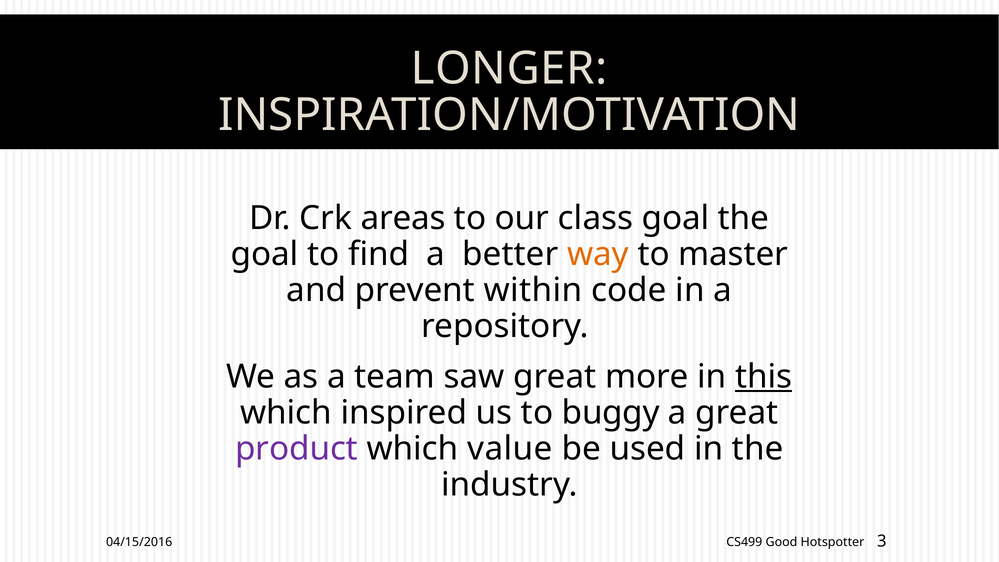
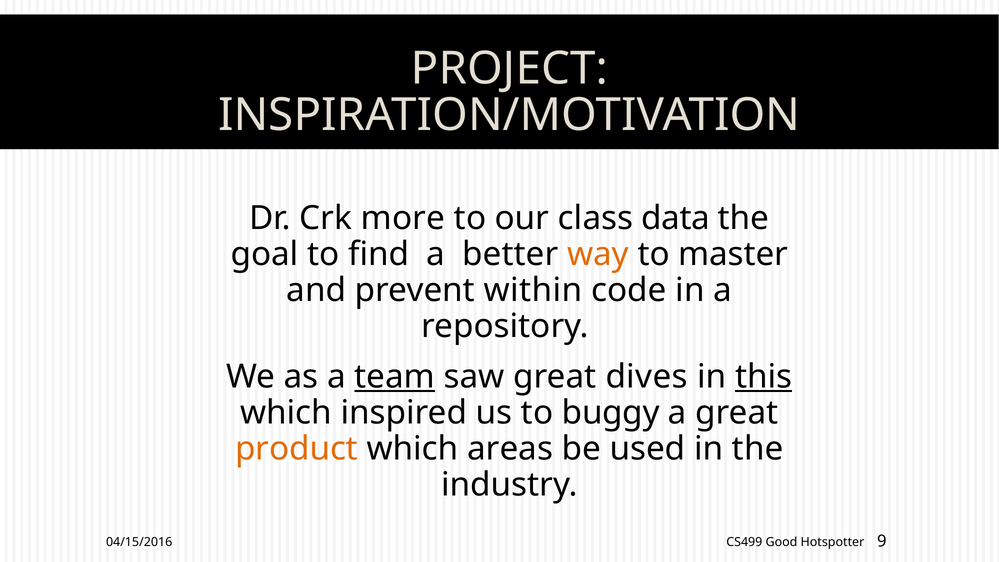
LONGER: LONGER -> PROJECT
areas: areas -> more
class goal: goal -> data
team underline: none -> present
more: more -> dives
product colour: purple -> orange
value: value -> areas
3: 3 -> 9
